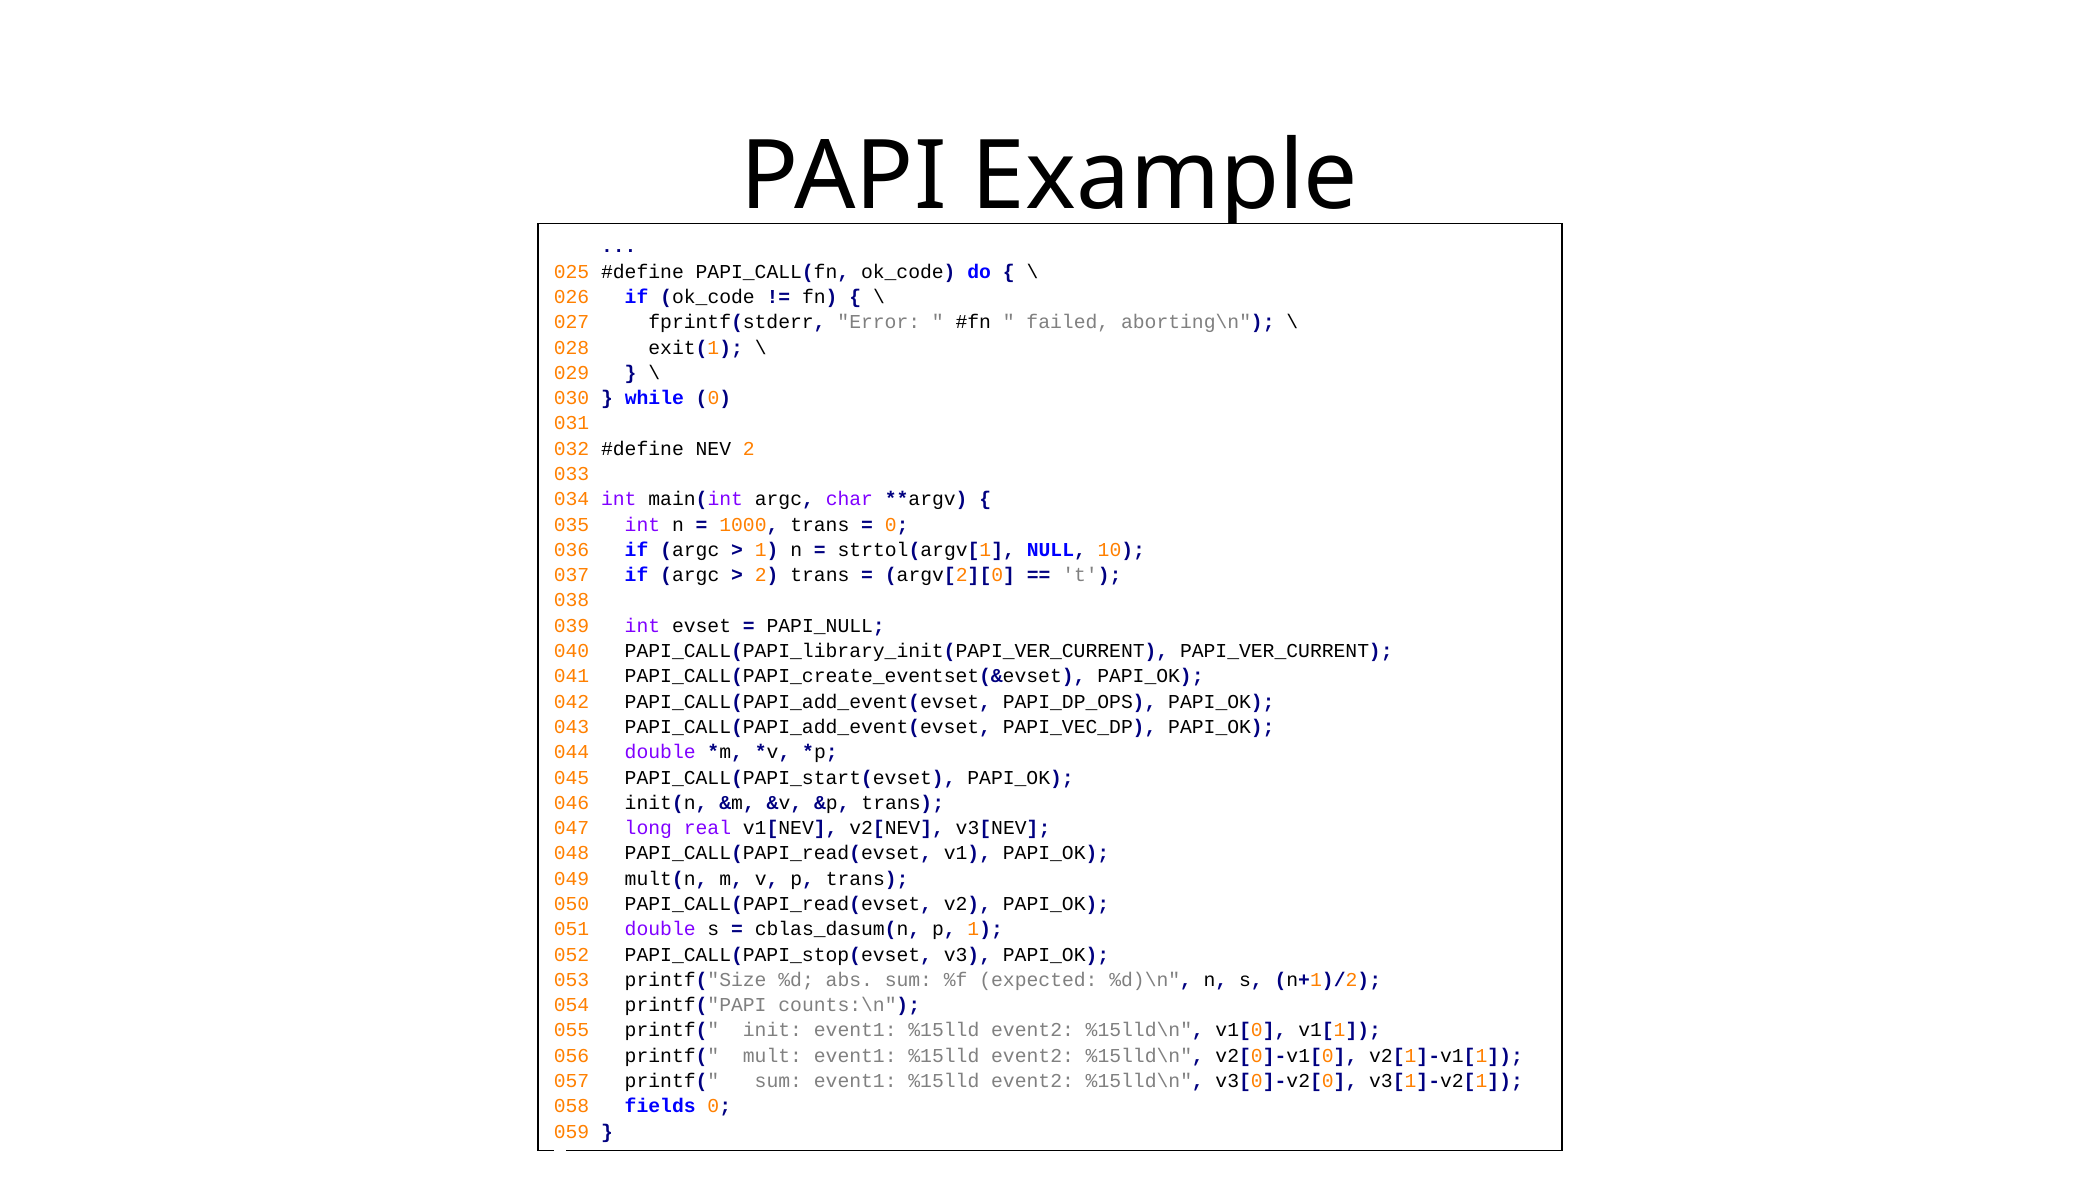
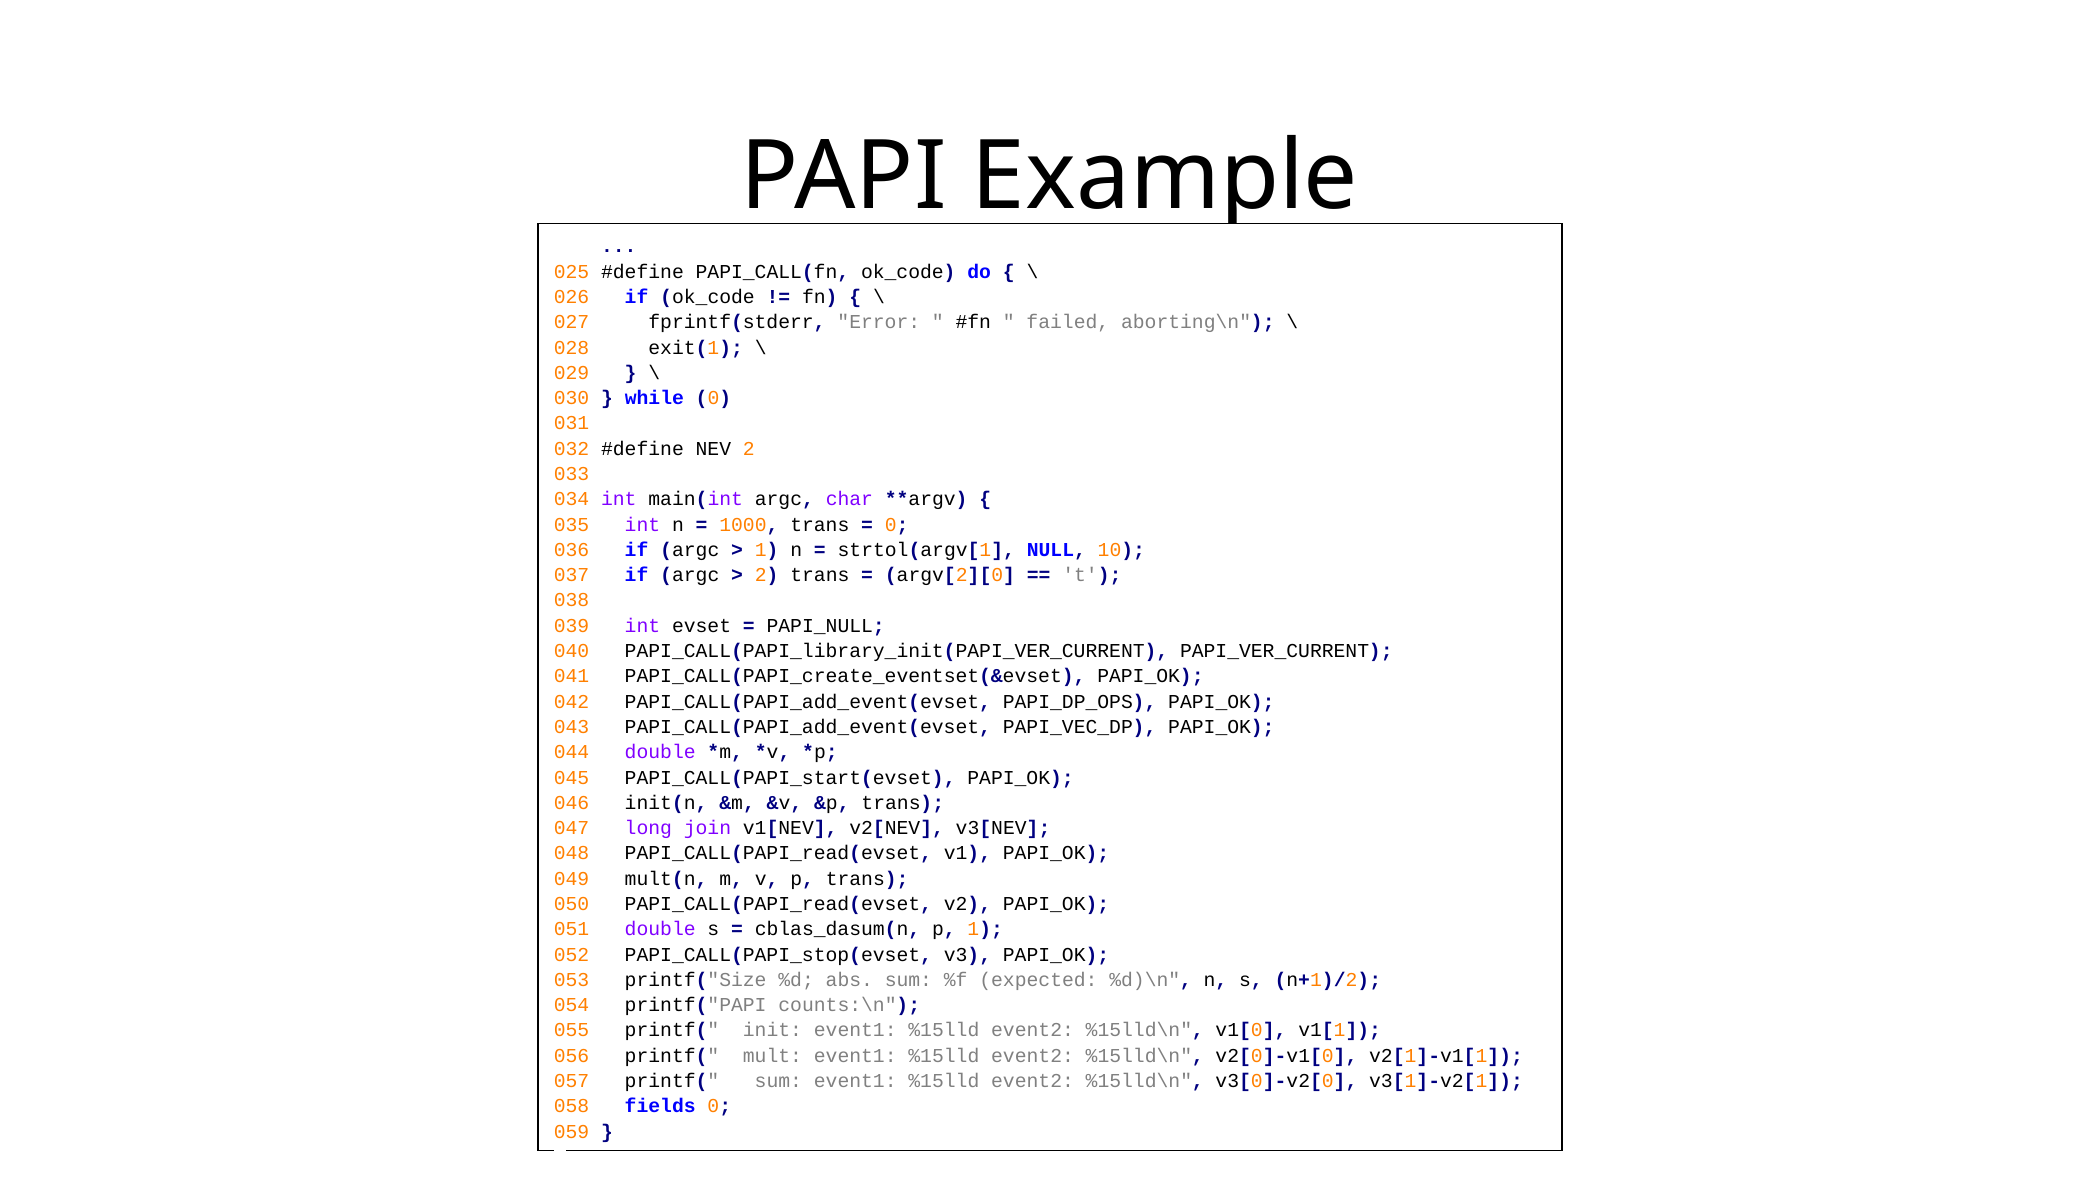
real: real -> join
